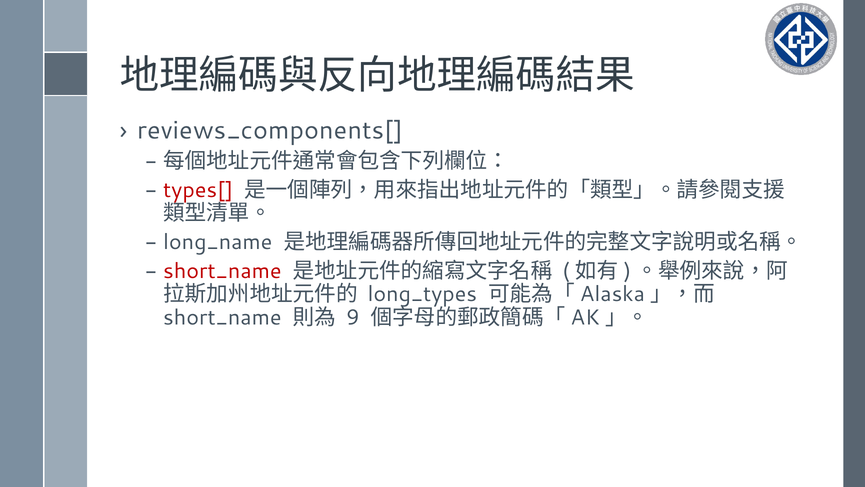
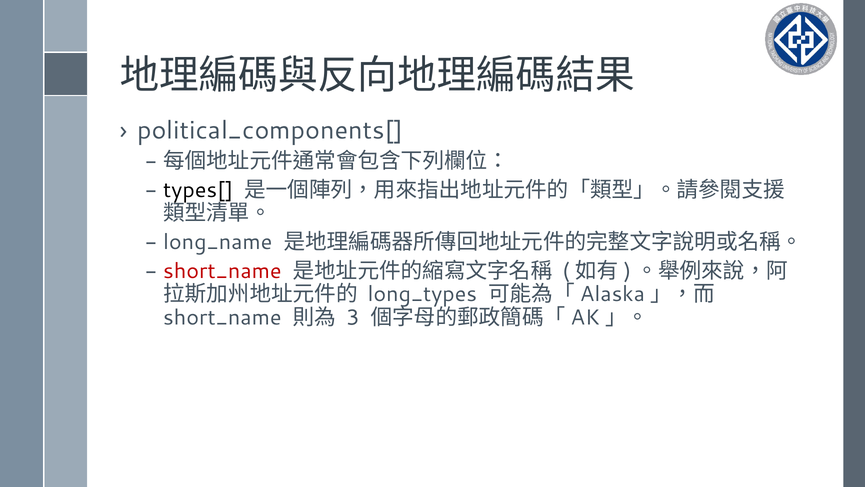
reviews_components[: reviews_components[ -> political_components[
types[ colour: red -> black
9: 9 -> 3
